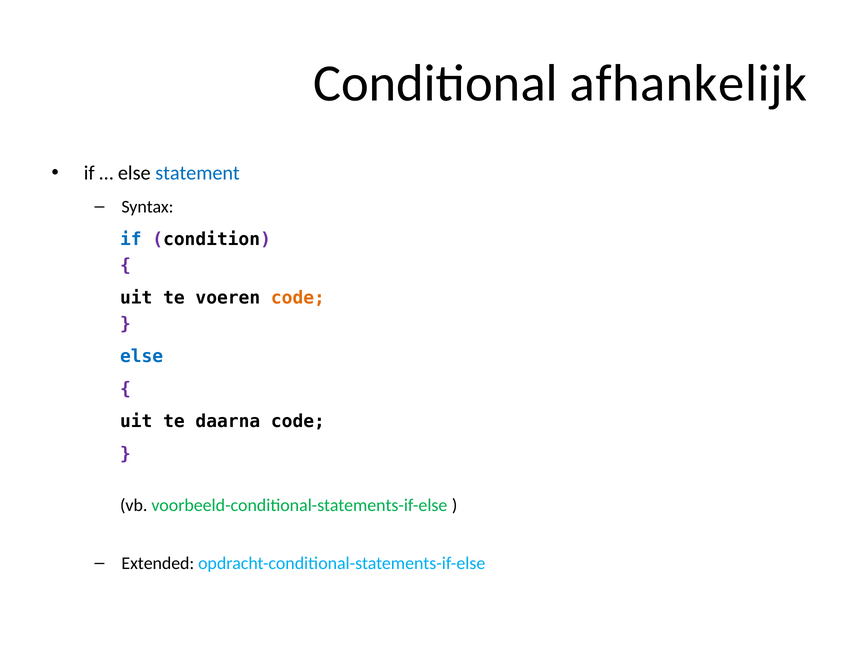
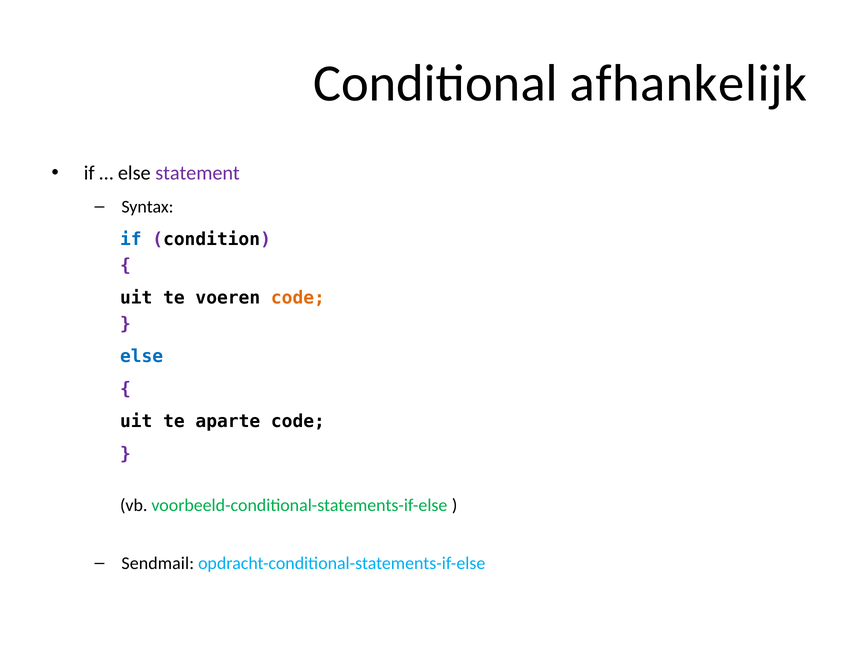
statement colour: blue -> purple
daarna: daarna -> aparte
Extended: Extended -> Sendmail
